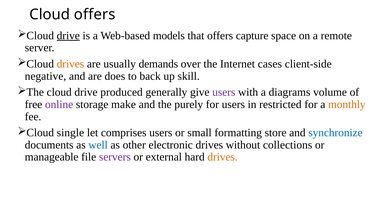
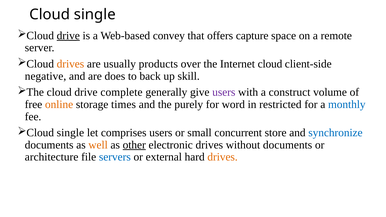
Cloud offers: offers -> single
models: models -> convey
demands: demands -> products
Internet cases: cases -> cloud
produced: produced -> complete
diagrams: diagrams -> construct
online colour: purple -> orange
make: make -> times
for users: users -> word
monthly colour: orange -> blue
formatting: formatting -> concurrent
well colour: blue -> orange
other underline: none -> present
without collections: collections -> documents
manageable: manageable -> architecture
servers colour: purple -> blue
